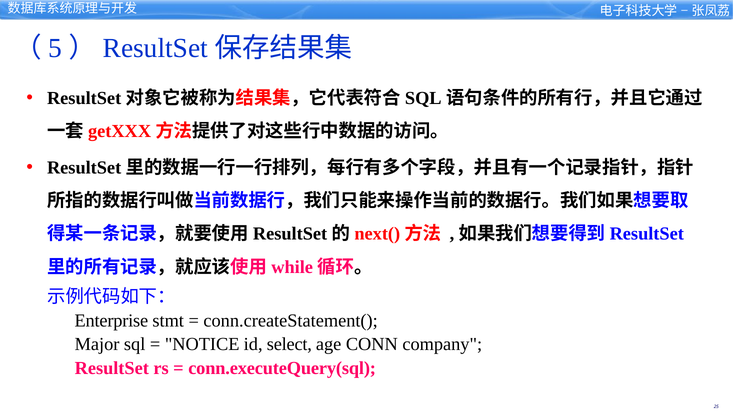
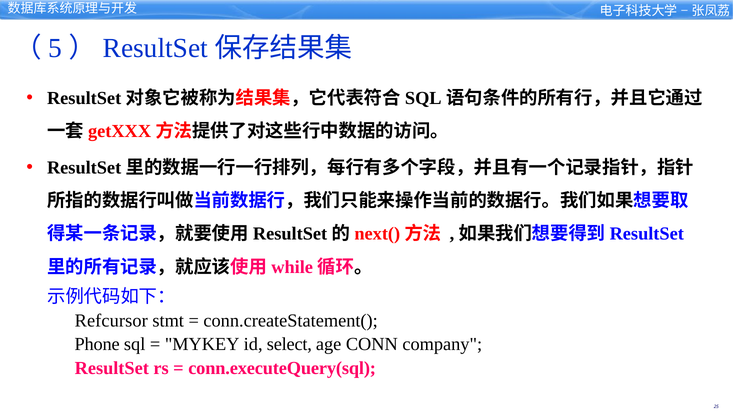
Enterprise: Enterprise -> Refcursor
Major: Major -> Phone
NOTICE: NOTICE -> MYKEY
